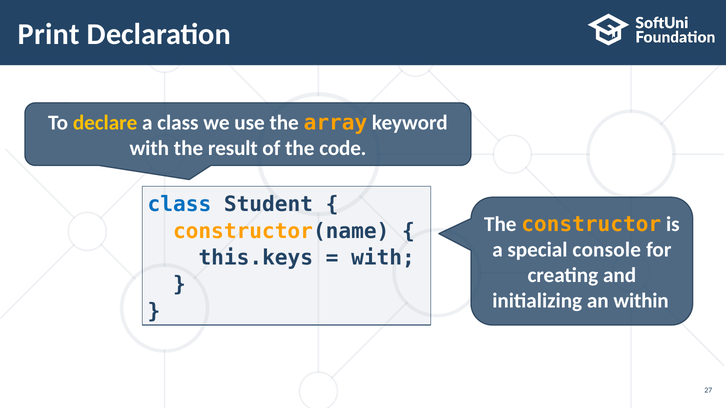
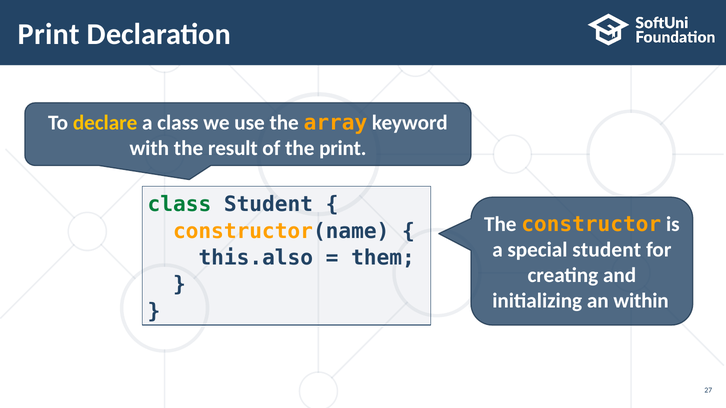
the code: code -> print
class at (179, 205) colour: blue -> green
special console: console -> student
this.keys: this.keys -> this.also
with at (383, 258): with -> them
